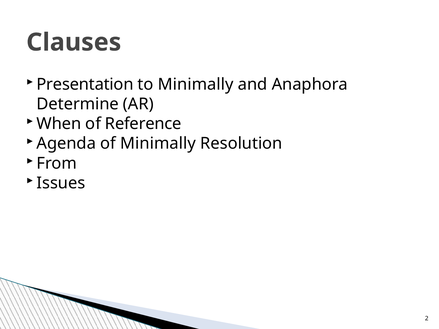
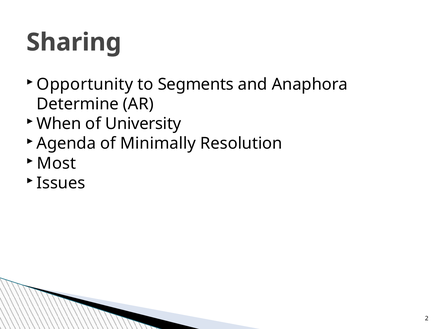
Clauses: Clauses -> Sharing
Presentation: Presentation -> Opportunity
to Minimally: Minimally -> Segments
Reference: Reference -> University
From: From -> Most
